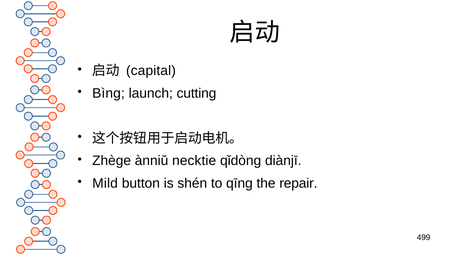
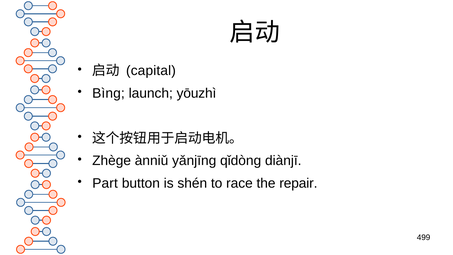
cutting: cutting -> yōuzhì
necktie: necktie -> yǎnjīng
Mild: Mild -> Part
qīng: qīng -> race
